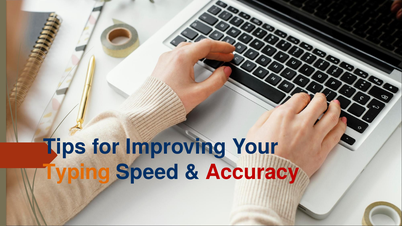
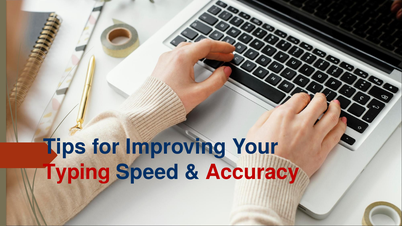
Typing colour: orange -> red
